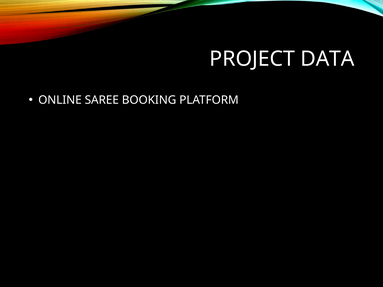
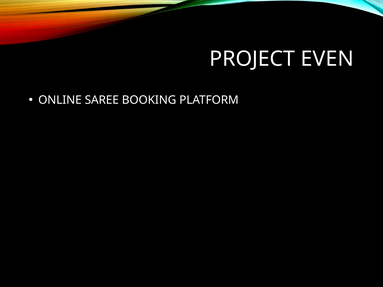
DATA: DATA -> EVEN
